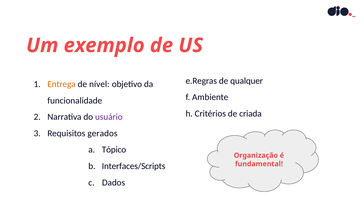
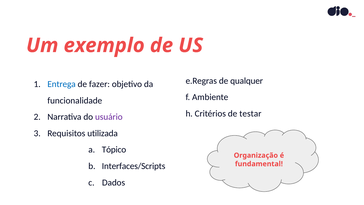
Entrega colour: orange -> blue
nível: nível -> fazer
criada: criada -> testar
gerados: gerados -> utilizada
